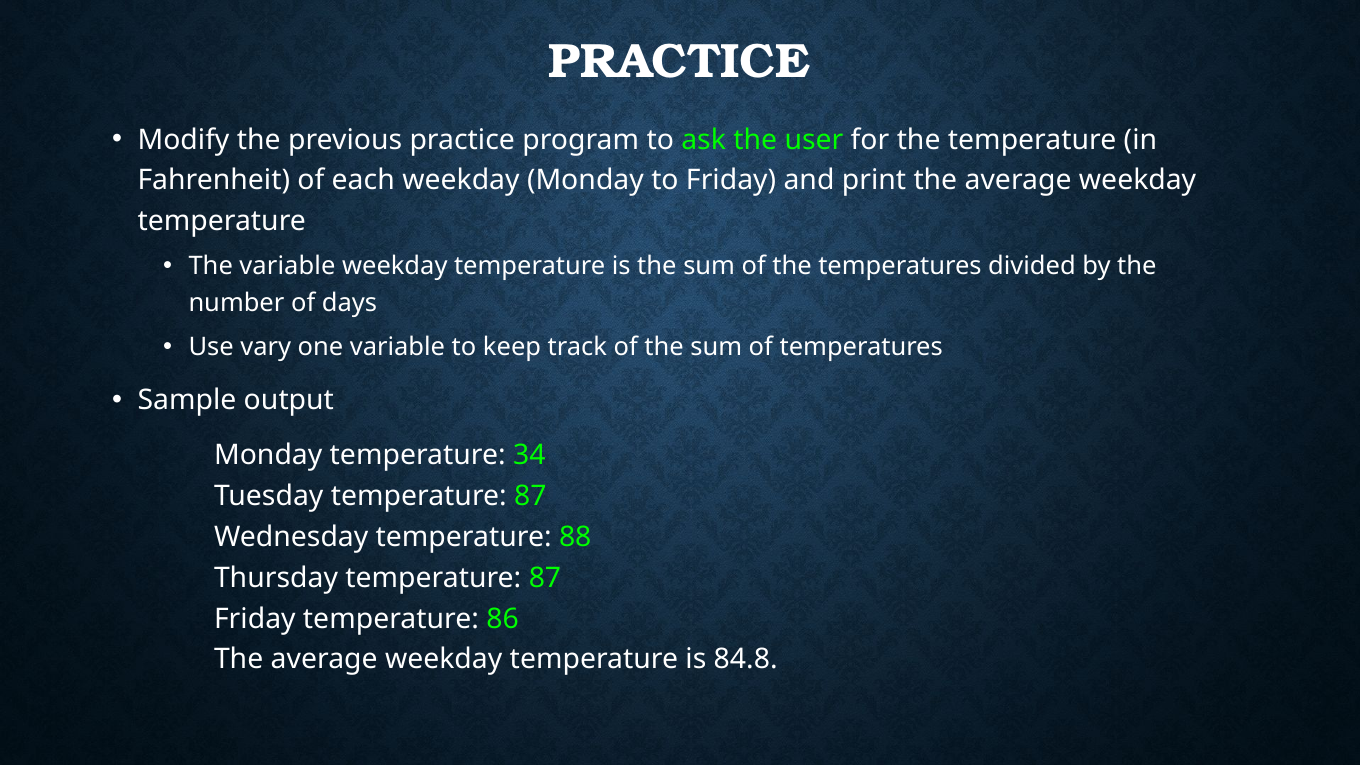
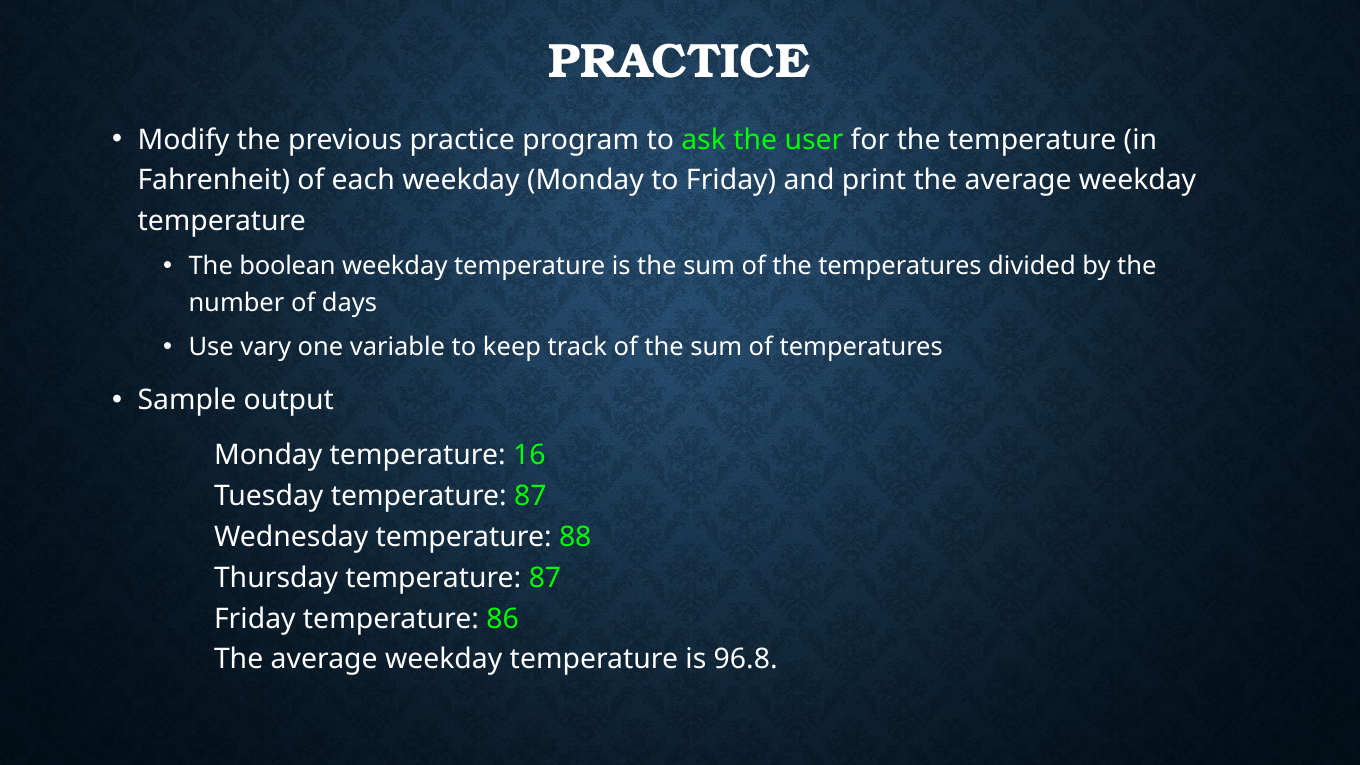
The variable: variable -> boolean
34: 34 -> 16
84.8: 84.8 -> 96.8
